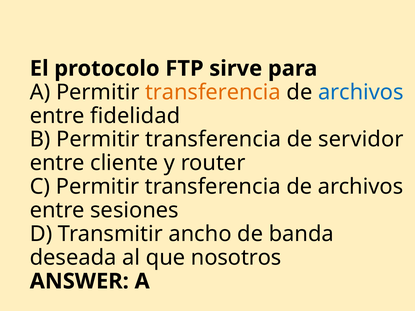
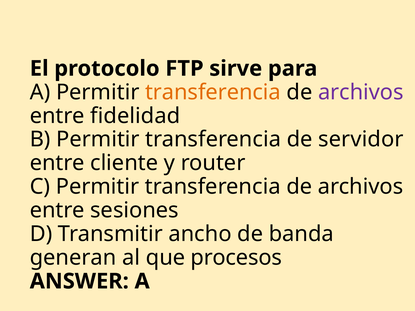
archivos at (361, 92) colour: blue -> purple
deseada: deseada -> generan
nosotros: nosotros -> procesos
